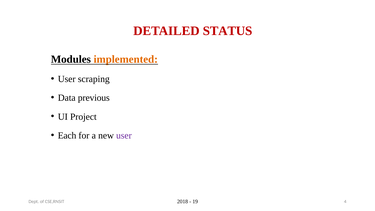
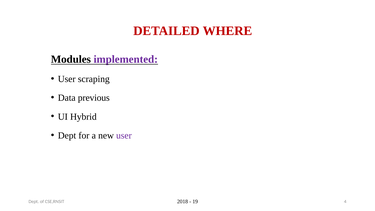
STATUS: STATUS -> WHERE
implemented colour: orange -> purple
Project: Project -> Hybrid
Each at (67, 135): Each -> Dept
